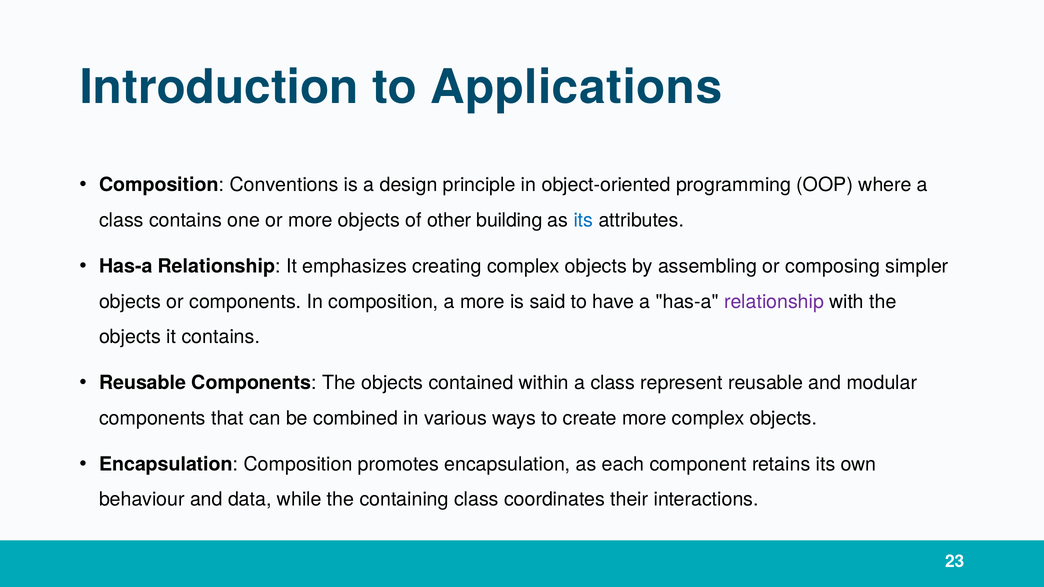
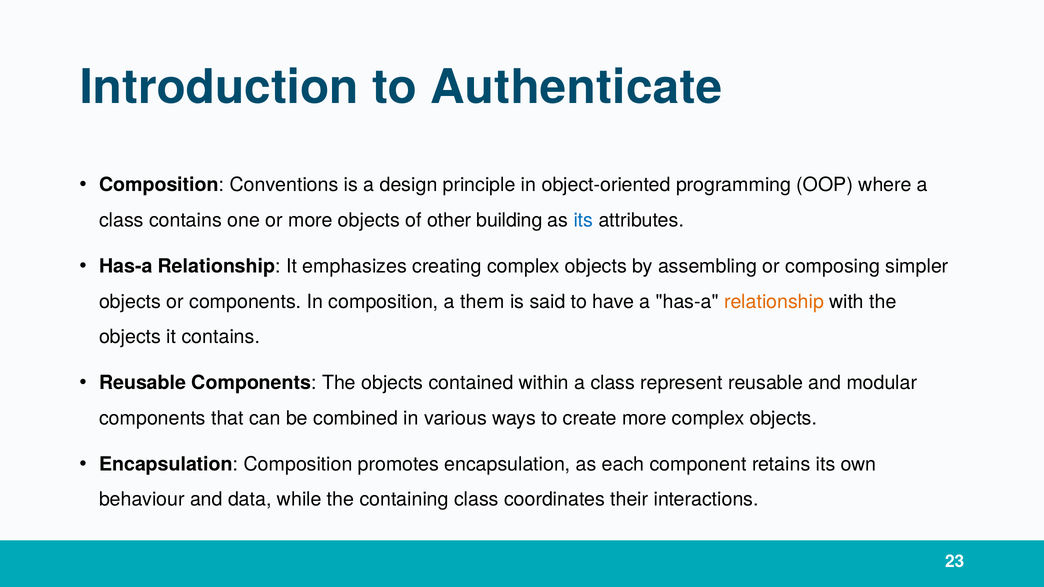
Applications: Applications -> Authenticate
a more: more -> them
relationship at (774, 302) colour: purple -> orange
